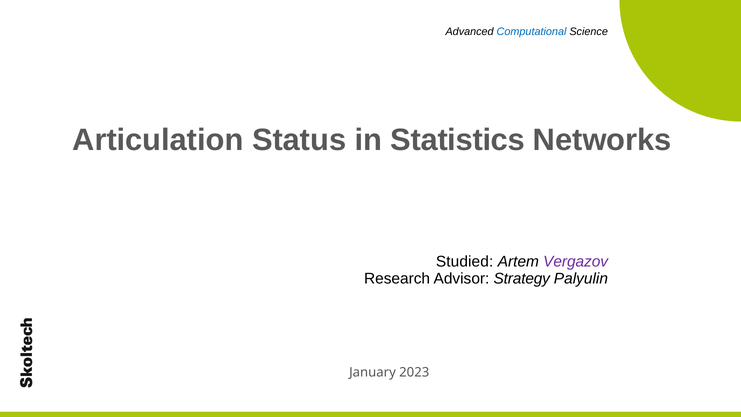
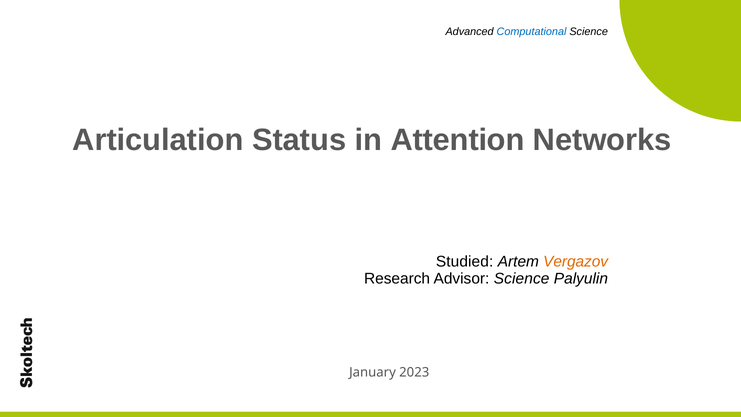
Statistics: Statistics -> Attention
Vergazov colour: purple -> orange
Advisor Strategy: Strategy -> Science
